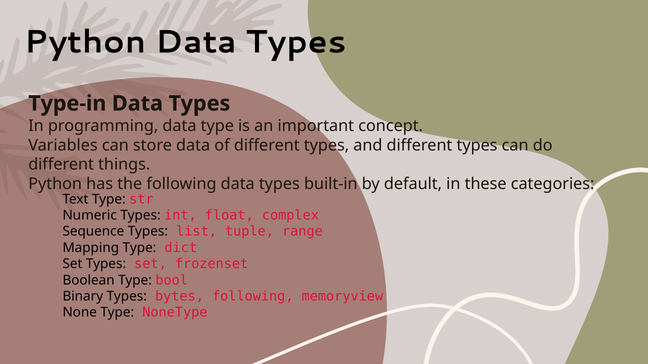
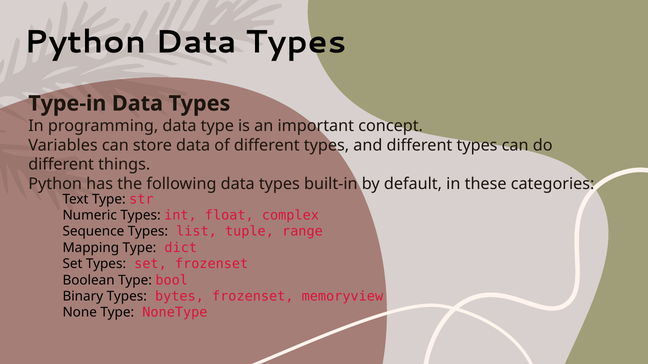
bytes following: following -> frozenset
